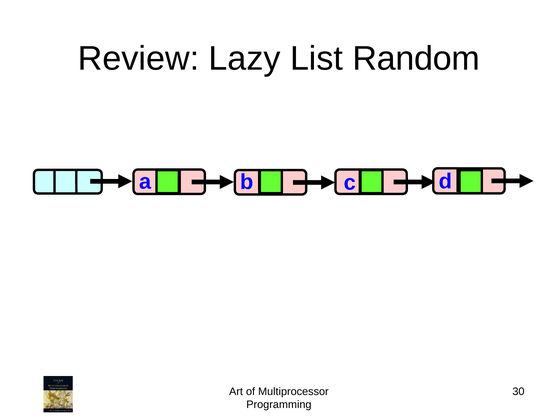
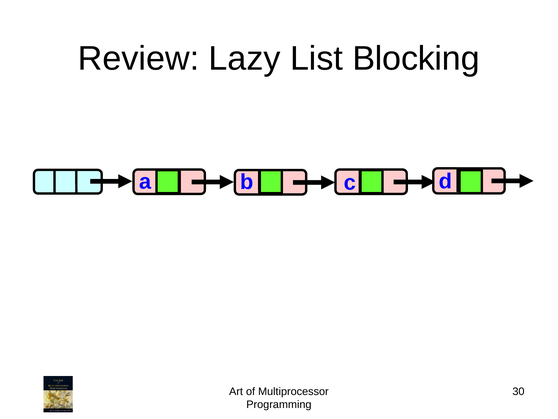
Random: Random -> Blocking
